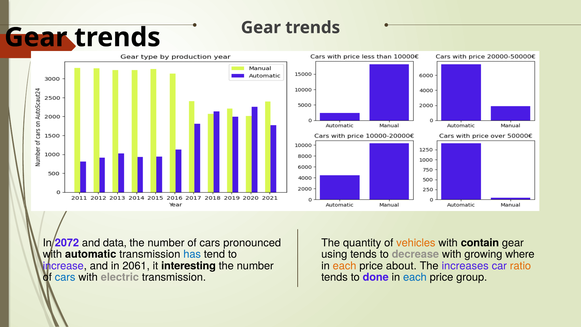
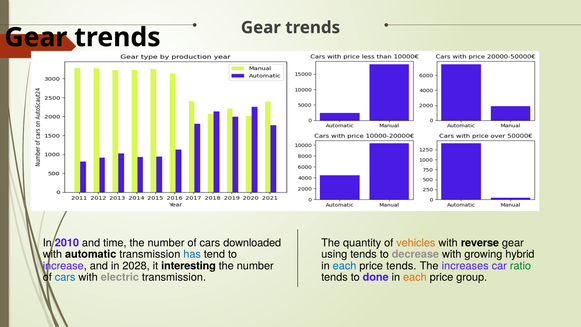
2072: 2072 -> 2010
data: data -> time
pronounced: pronounced -> downloaded
contain: contain -> reverse
where: where -> hybrid
2061: 2061 -> 2028
each at (345, 266) colour: orange -> blue
price about: about -> tends
ratio colour: orange -> green
each at (415, 277) colour: blue -> orange
